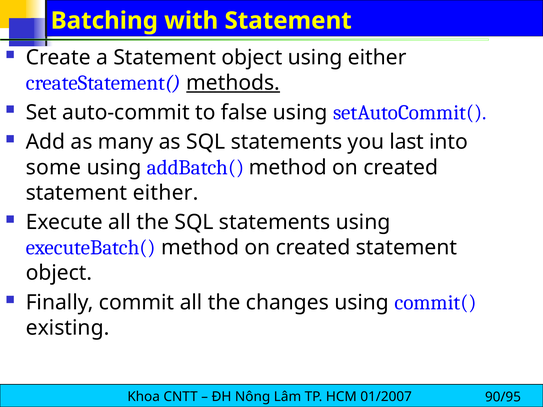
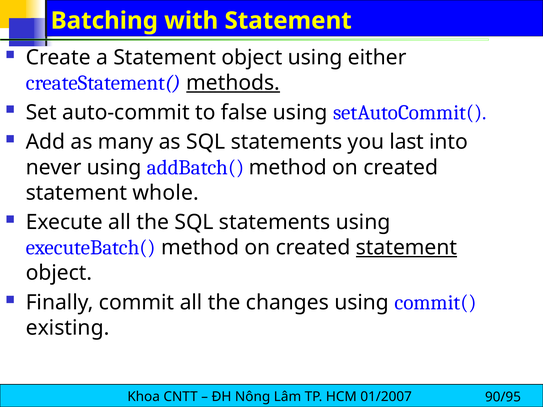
some: some -> never
statement either: either -> whole
statement at (407, 248) underline: none -> present
